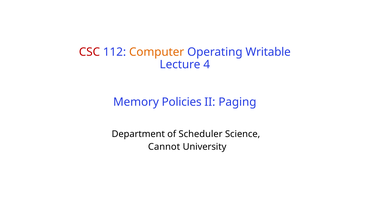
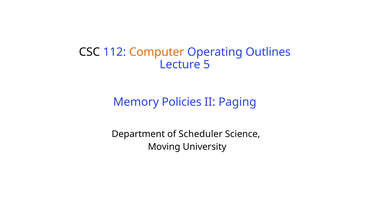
CSC colour: red -> black
Writable: Writable -> Outlines
4: 4 -> 5
Cannot: Cannot -> Moving
